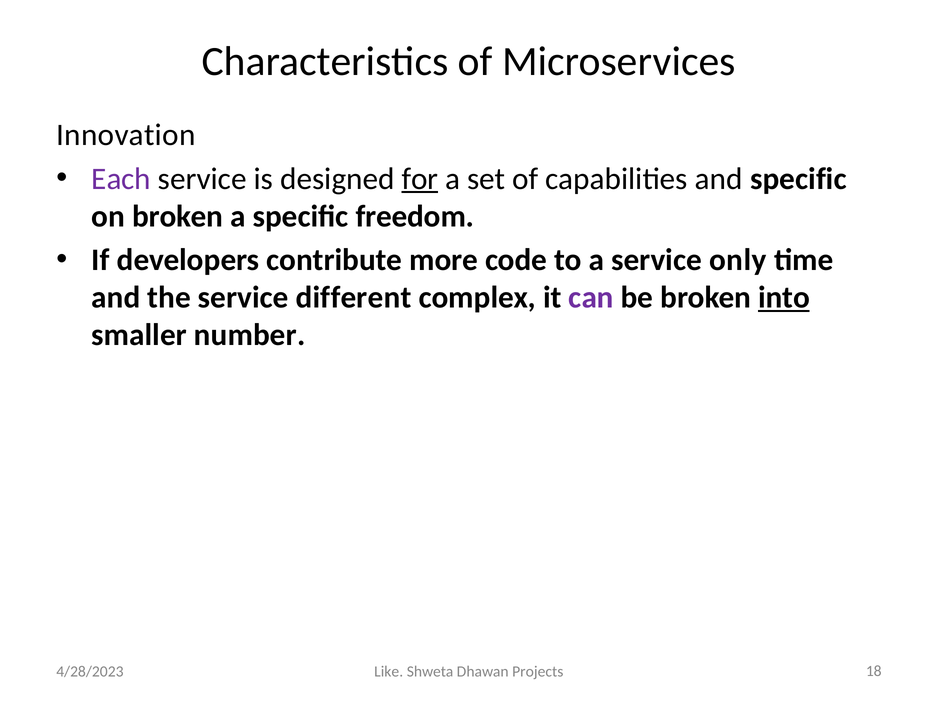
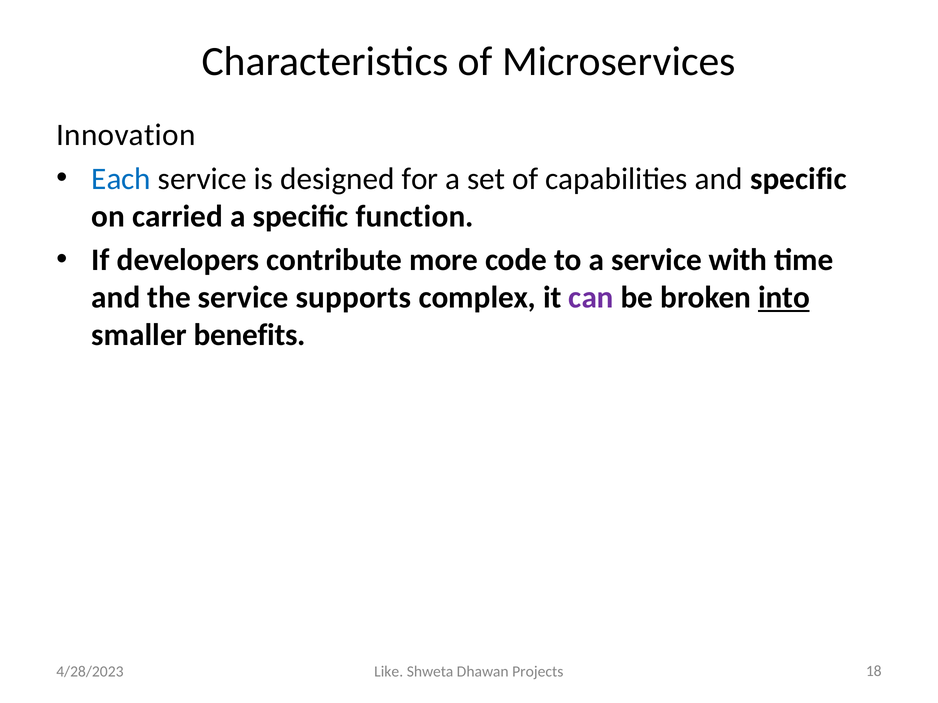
Each colour: purple -> blue
for underline: present -> none
on broken: broken -> carried
freedom: freedom -> function
only: only -> with
different: different -> supports
number: number -> benefits
